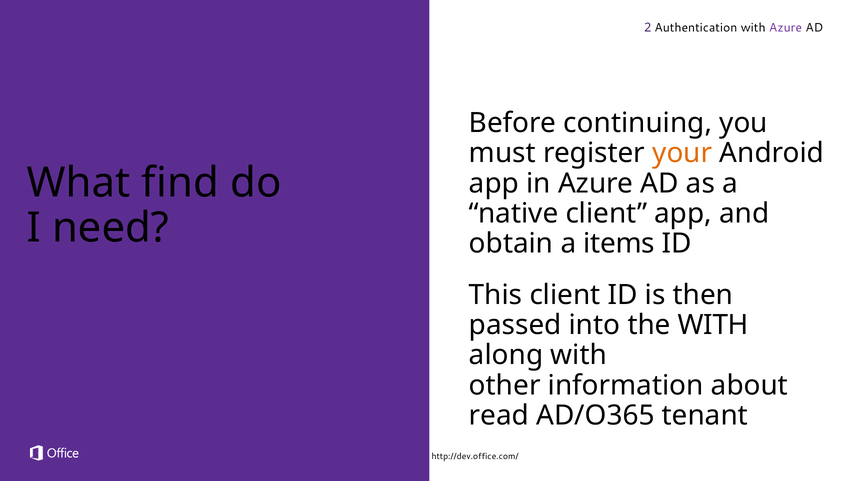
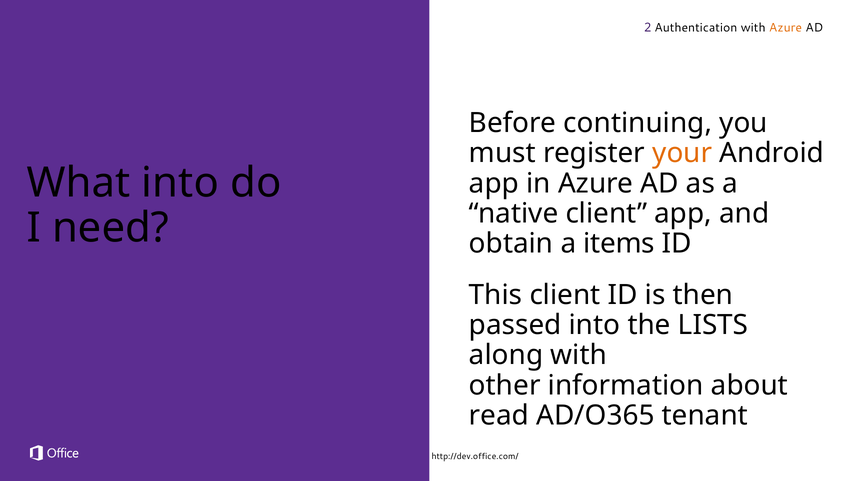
Azure at (786, 28) colour: purple -> orange
What find: find -> into
the WITH: WITH -> LISTS
